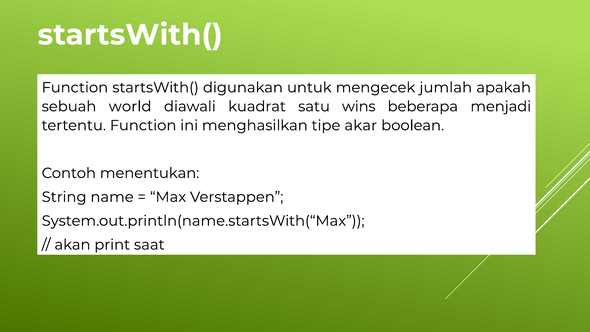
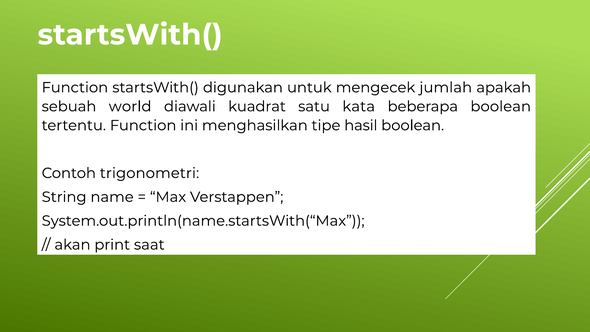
wins: wins -> kata
beberapa menjadi: menjadi -> boolean
akar: akar -> hasil
menentukan: menentukan -> trigonometri
